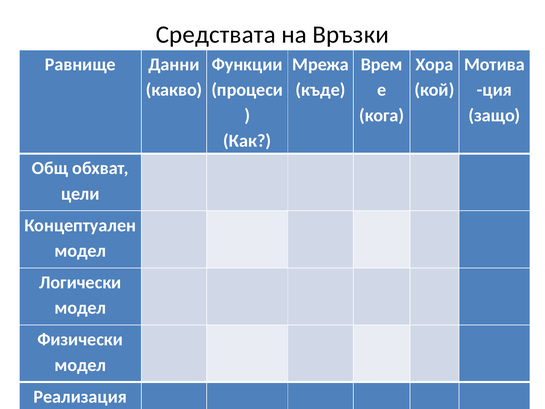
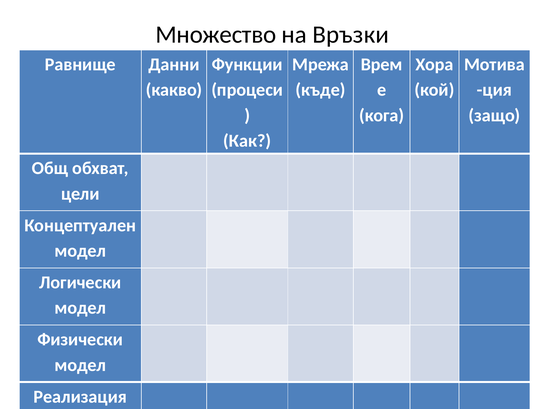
Средствата: Средствата -> Множество
